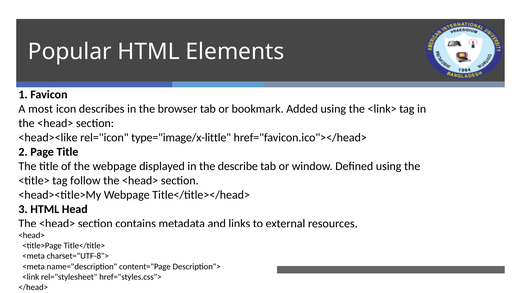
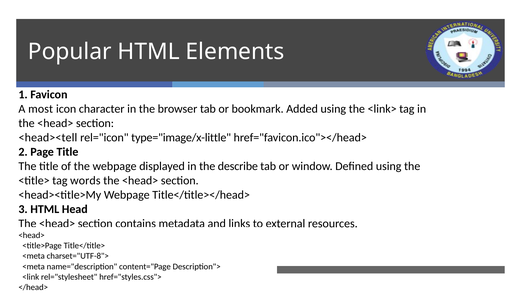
describes: describes -> character
<head><like: <head><like -> <head><tell
follow: follow -> words
